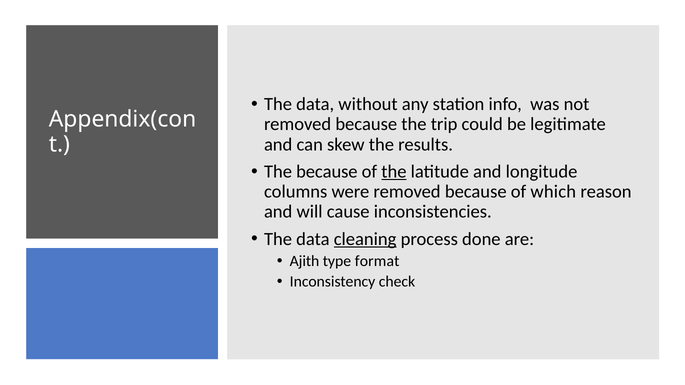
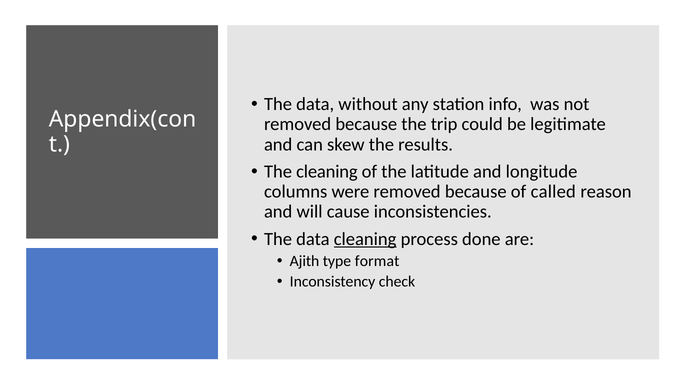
The because: because -> cleaning
the at (394, 172) underline: present -> none
which: which -> called
